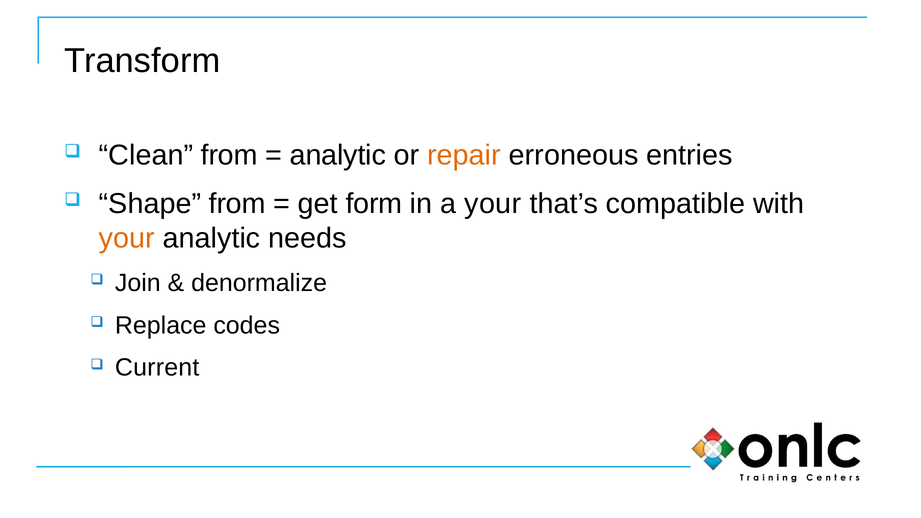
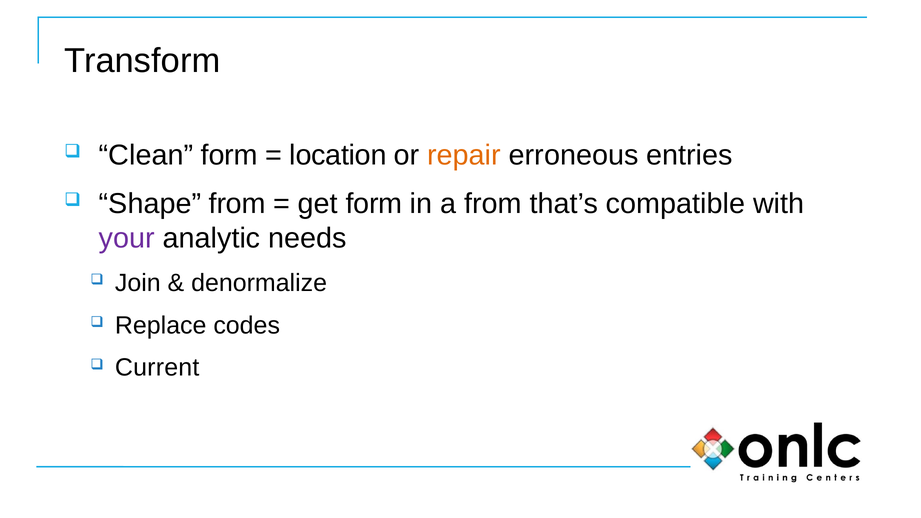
Clean from: from -> form
analytic at (338, 155): analytic -> location
a your: your -> from
your at (127, 239) colour: orange -> purple
